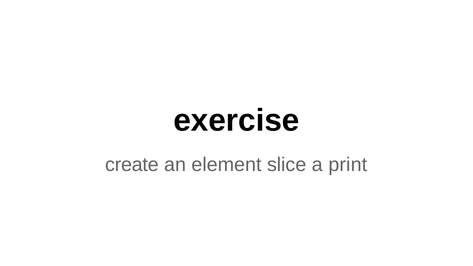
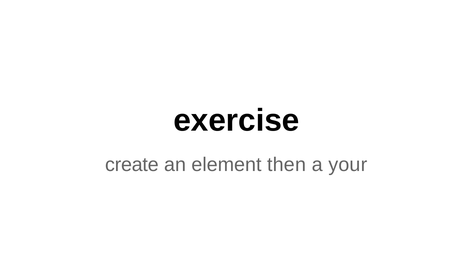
slice: slice -> then
print: print -> your
